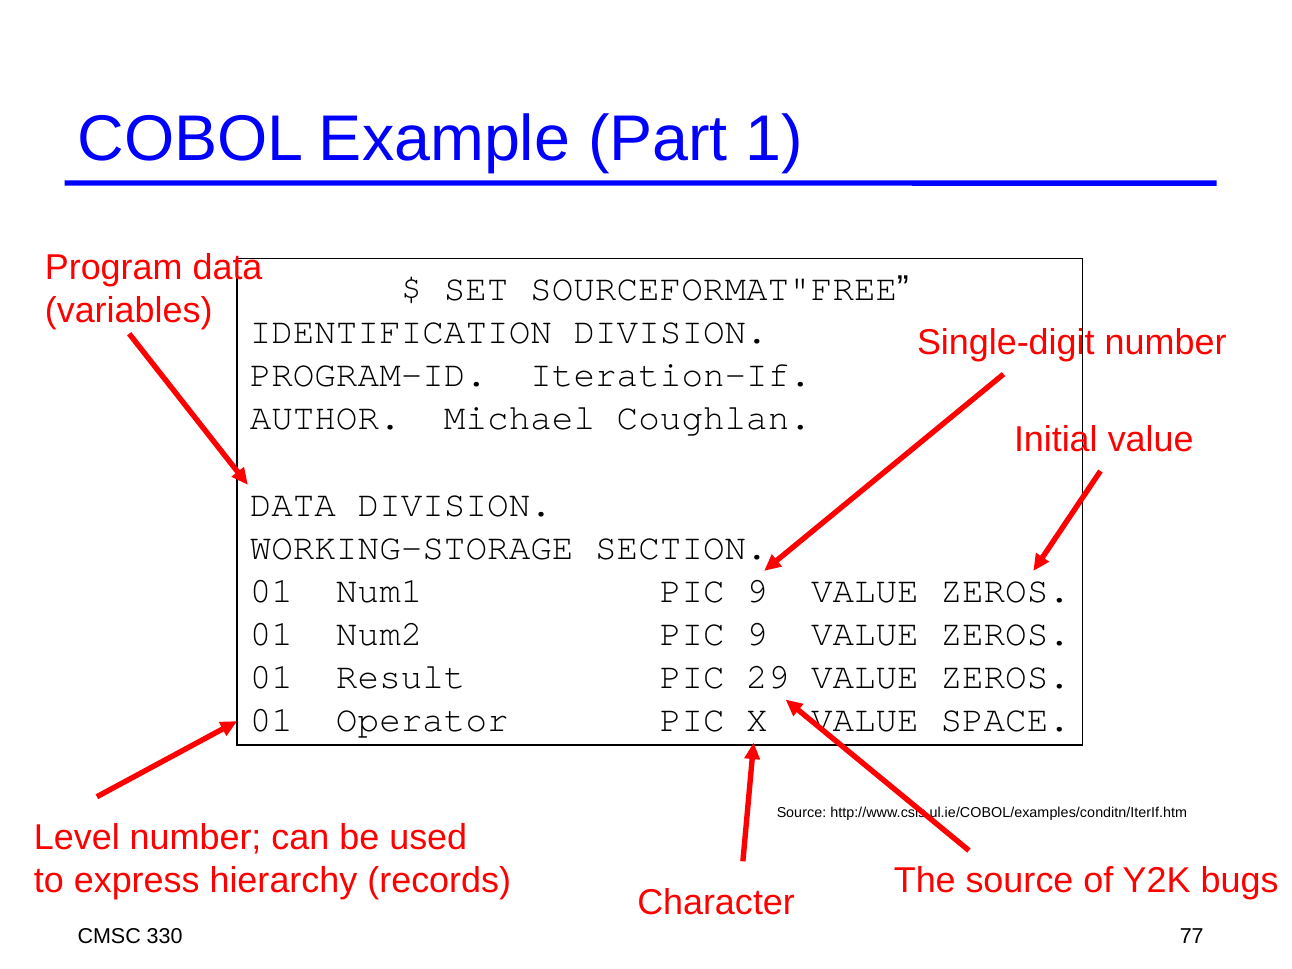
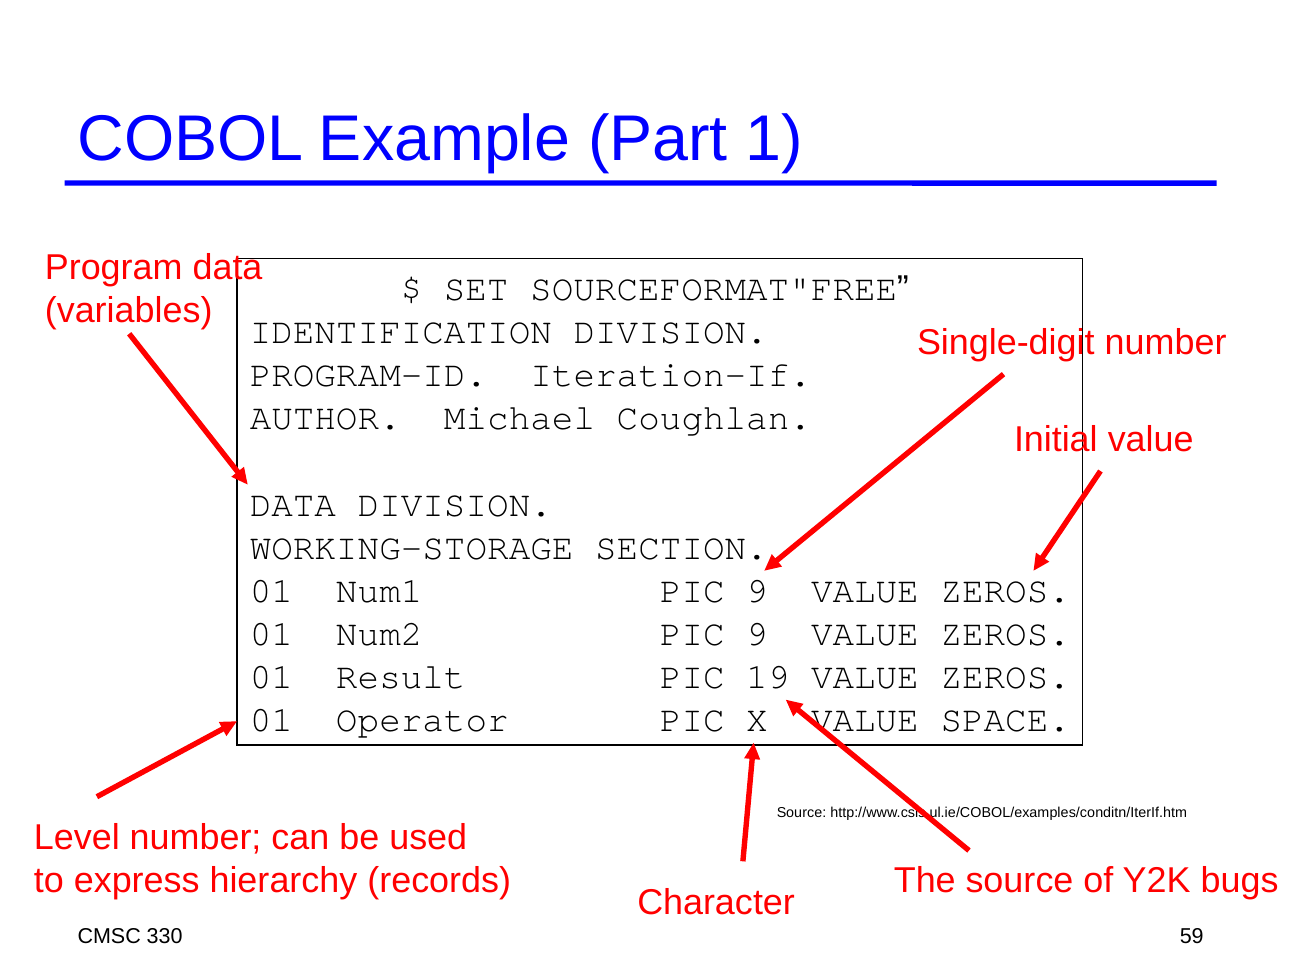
29: 29 -> 19
77: 77 -> 59
